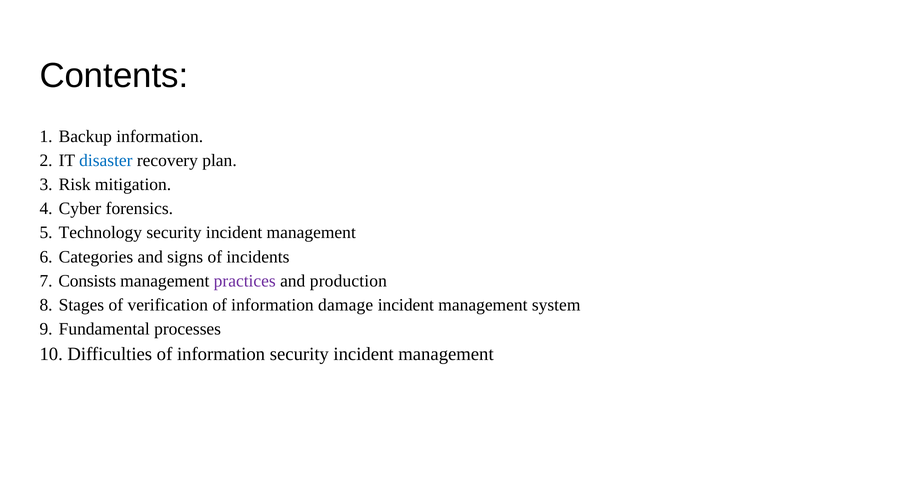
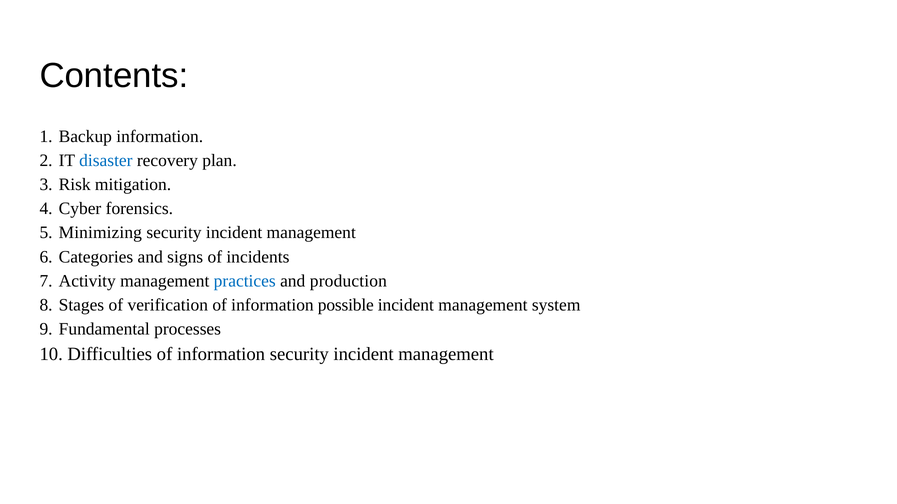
Technology: Technology -> Minimizing
Consists: Consists -> Activity
practices colour: purple -> blue
damage: damage -> possible
